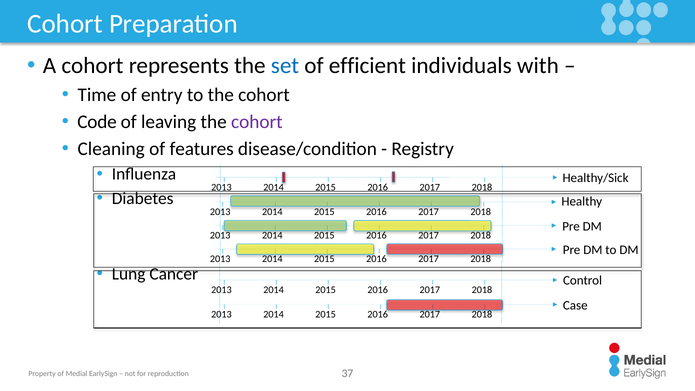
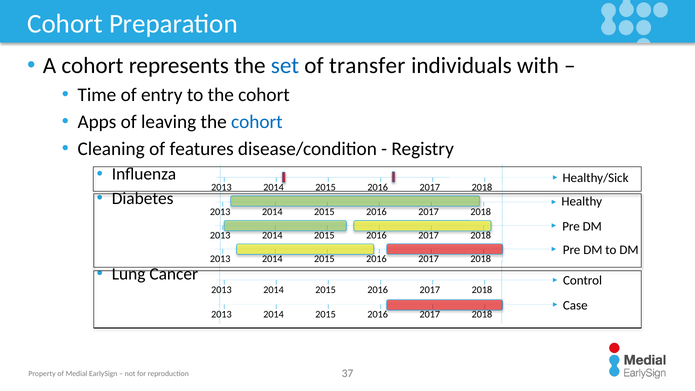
efficient: efficient -> transfer
Code: Code -> Apps
cohort at (257, 122) colour: purple -> blue
